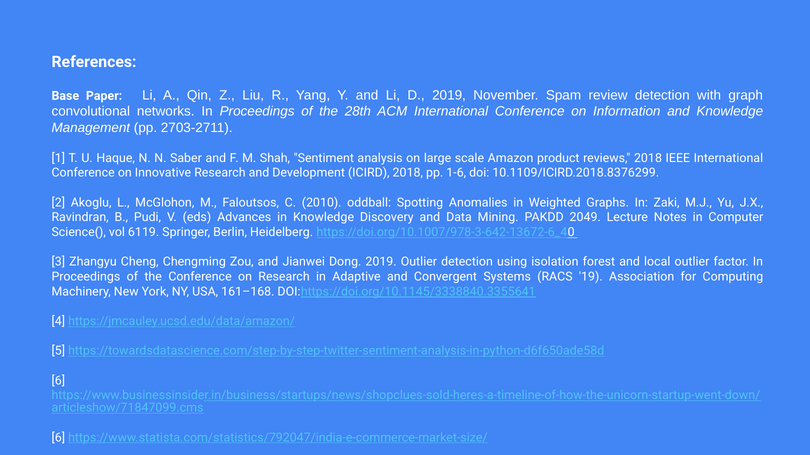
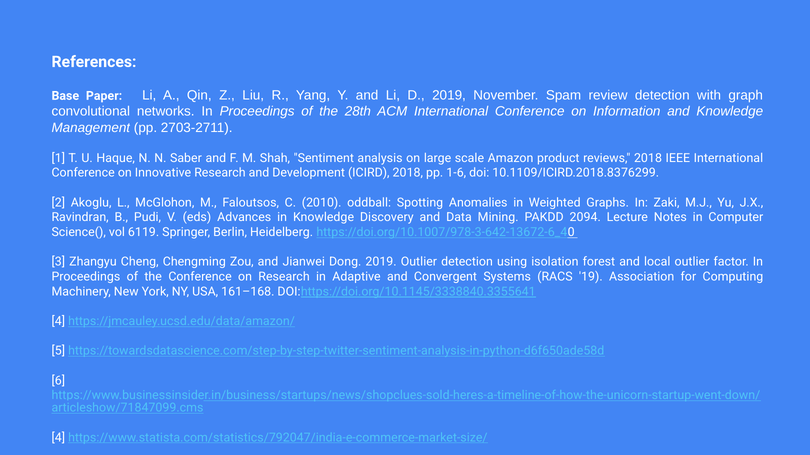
2049: 2049 -> 2094
6 at (58, 438): 6 -> 4
